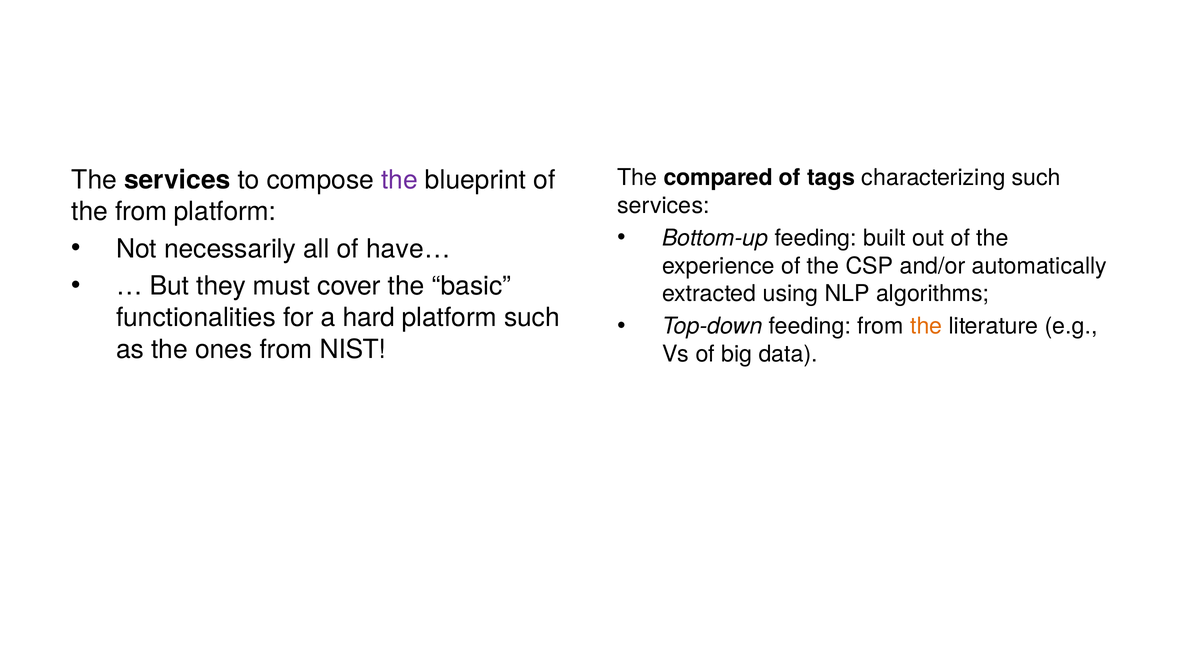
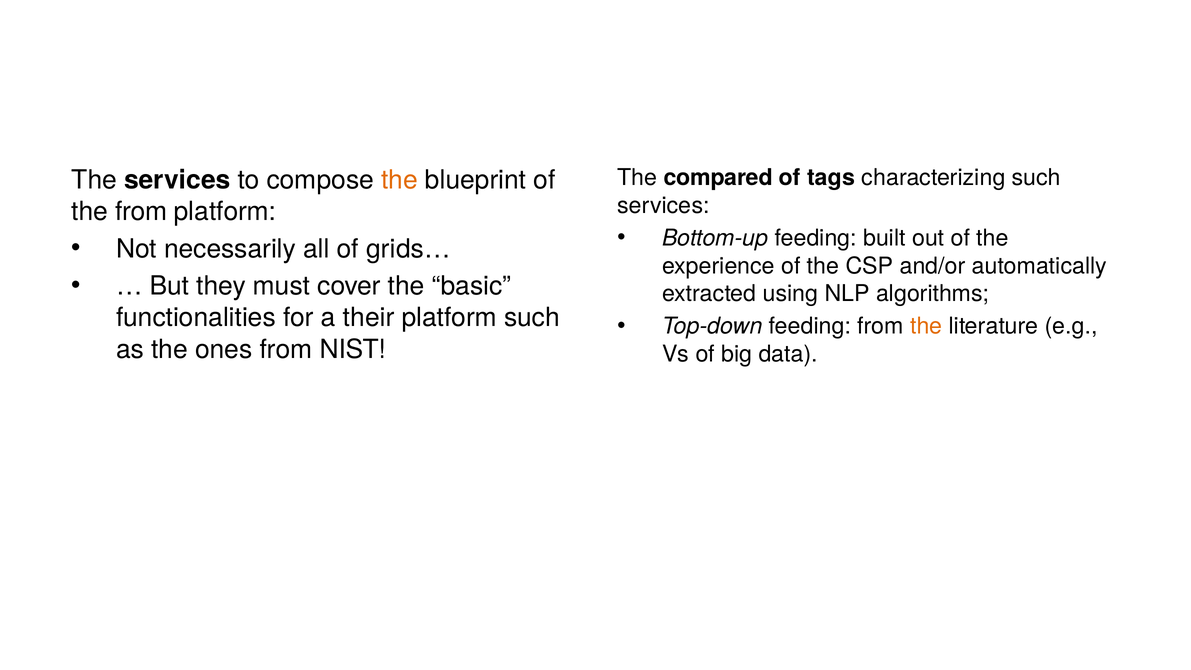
the at (399, 180) colour: purple -> orange
have…: have… -> grids…
hard: hard -> their
